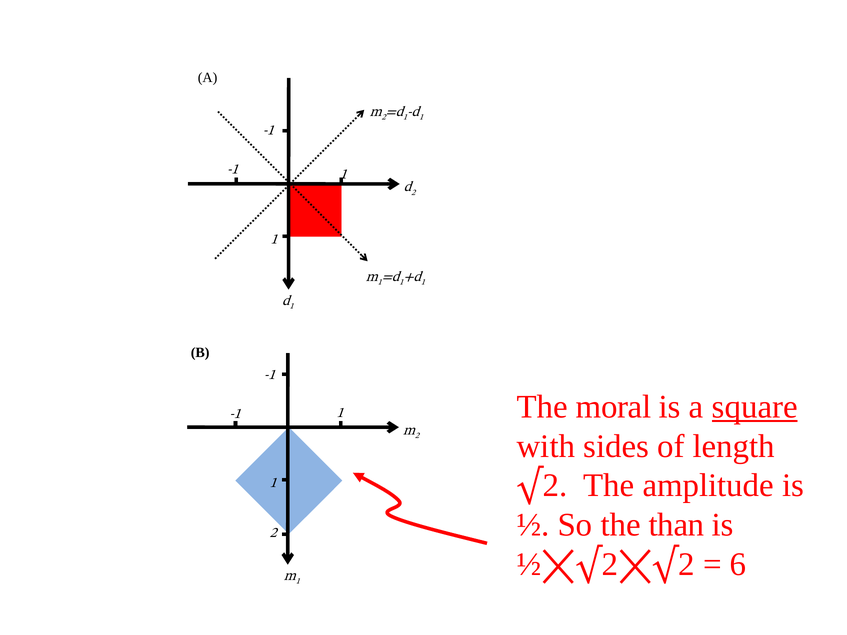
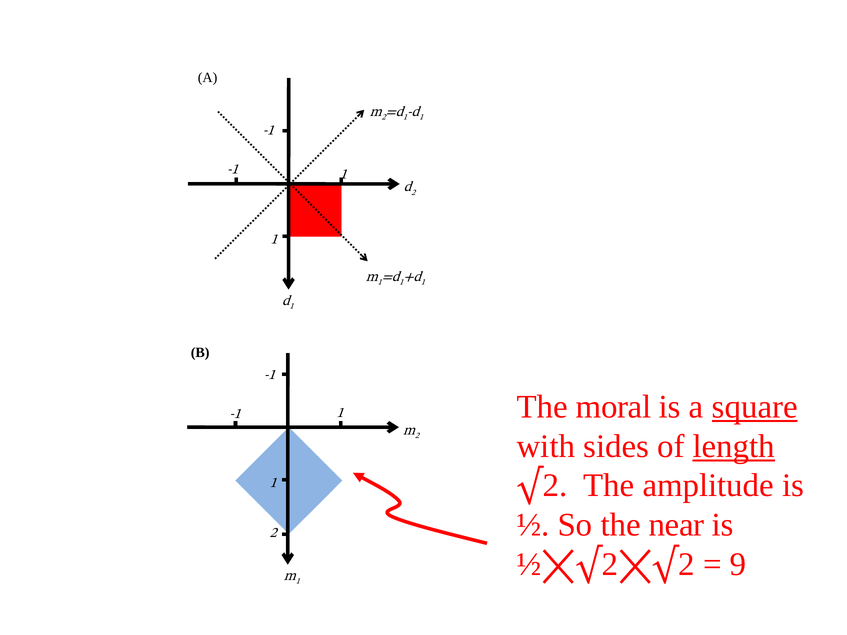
length underline: none -> present
than: than -> near
6: 6 -> 9
